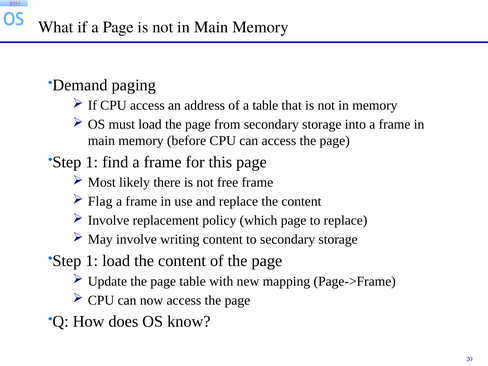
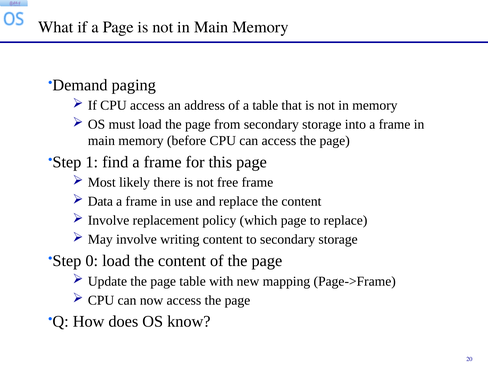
Flag: Flag -> Data
1 at (92, 261): 1 -> 0
